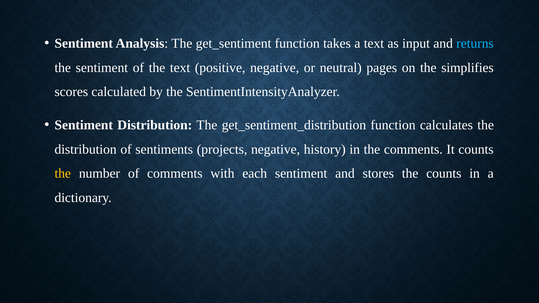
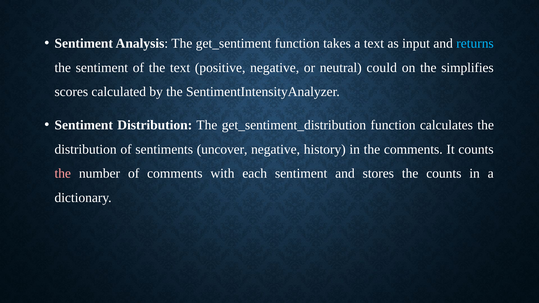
pages: pages -> could
projects: projects -> uncover
the at (63, 174) colour: yellow -> pink
